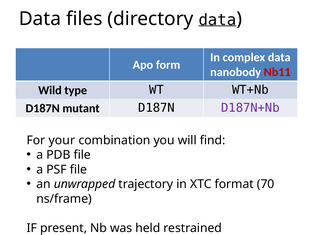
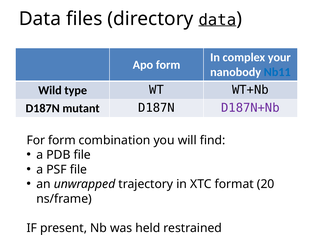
complex data: data -> your
Nb11 colour: red -> blue
For your: your -> form
70: 70 -> 20
